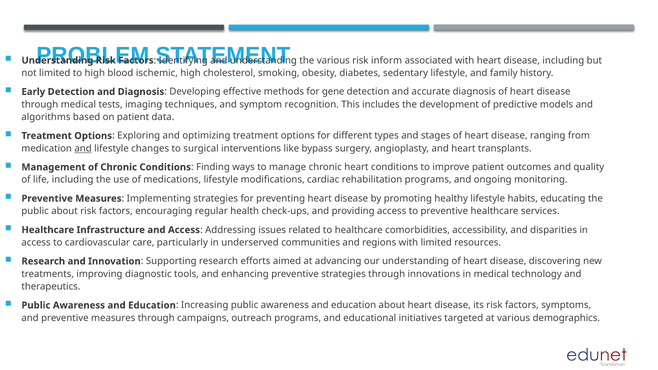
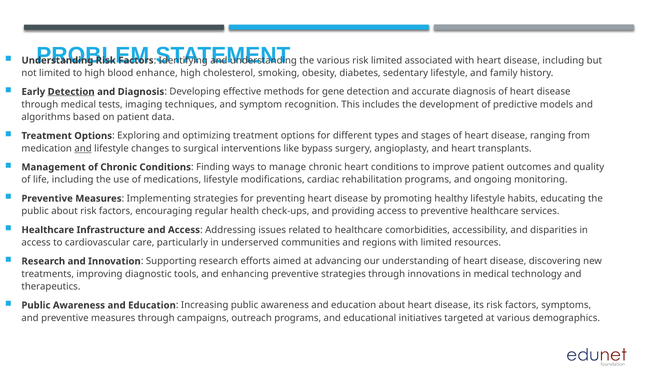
risk inform: inform -> limited
ischemic: ischemic -> enhance
Detection at (71, 92) underline: none -> present
